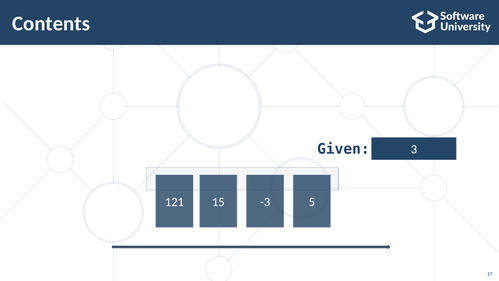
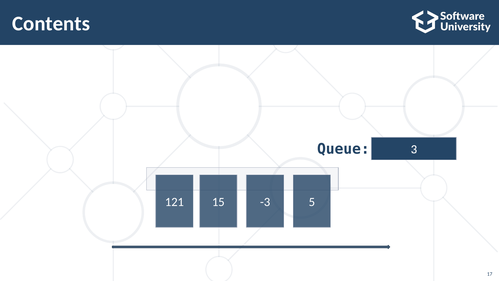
Given: Given -> Queue
